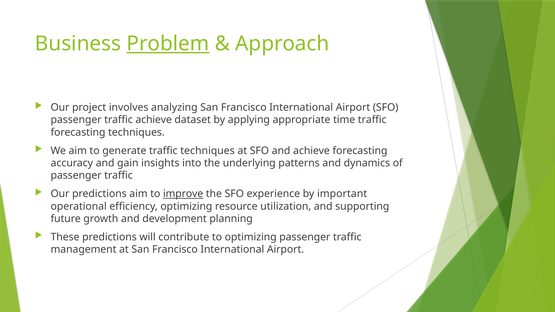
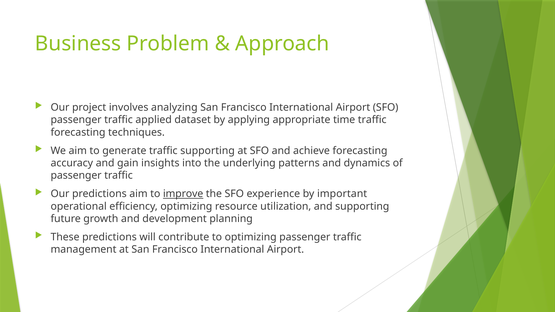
Problem underline: present -> none
traffic achieve: achieve -> applied
traffic techniques: techniques -> supporting
